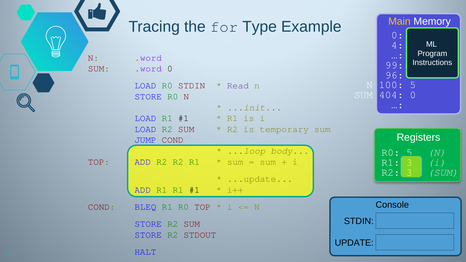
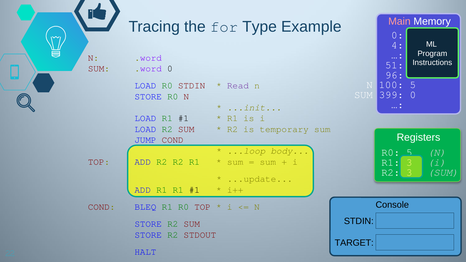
Main colour: yellow -> pink
99: 99 -> 51
404: 404 -> 399
UPDATE: UPDATE -> TARGET
